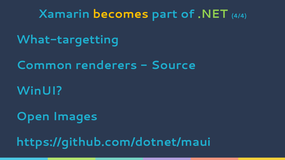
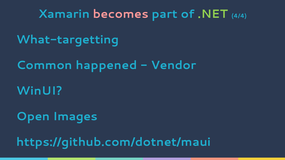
becomes colour: yellow -> pink
renderers: renderers -> happened
Source: Source -> Vendor
